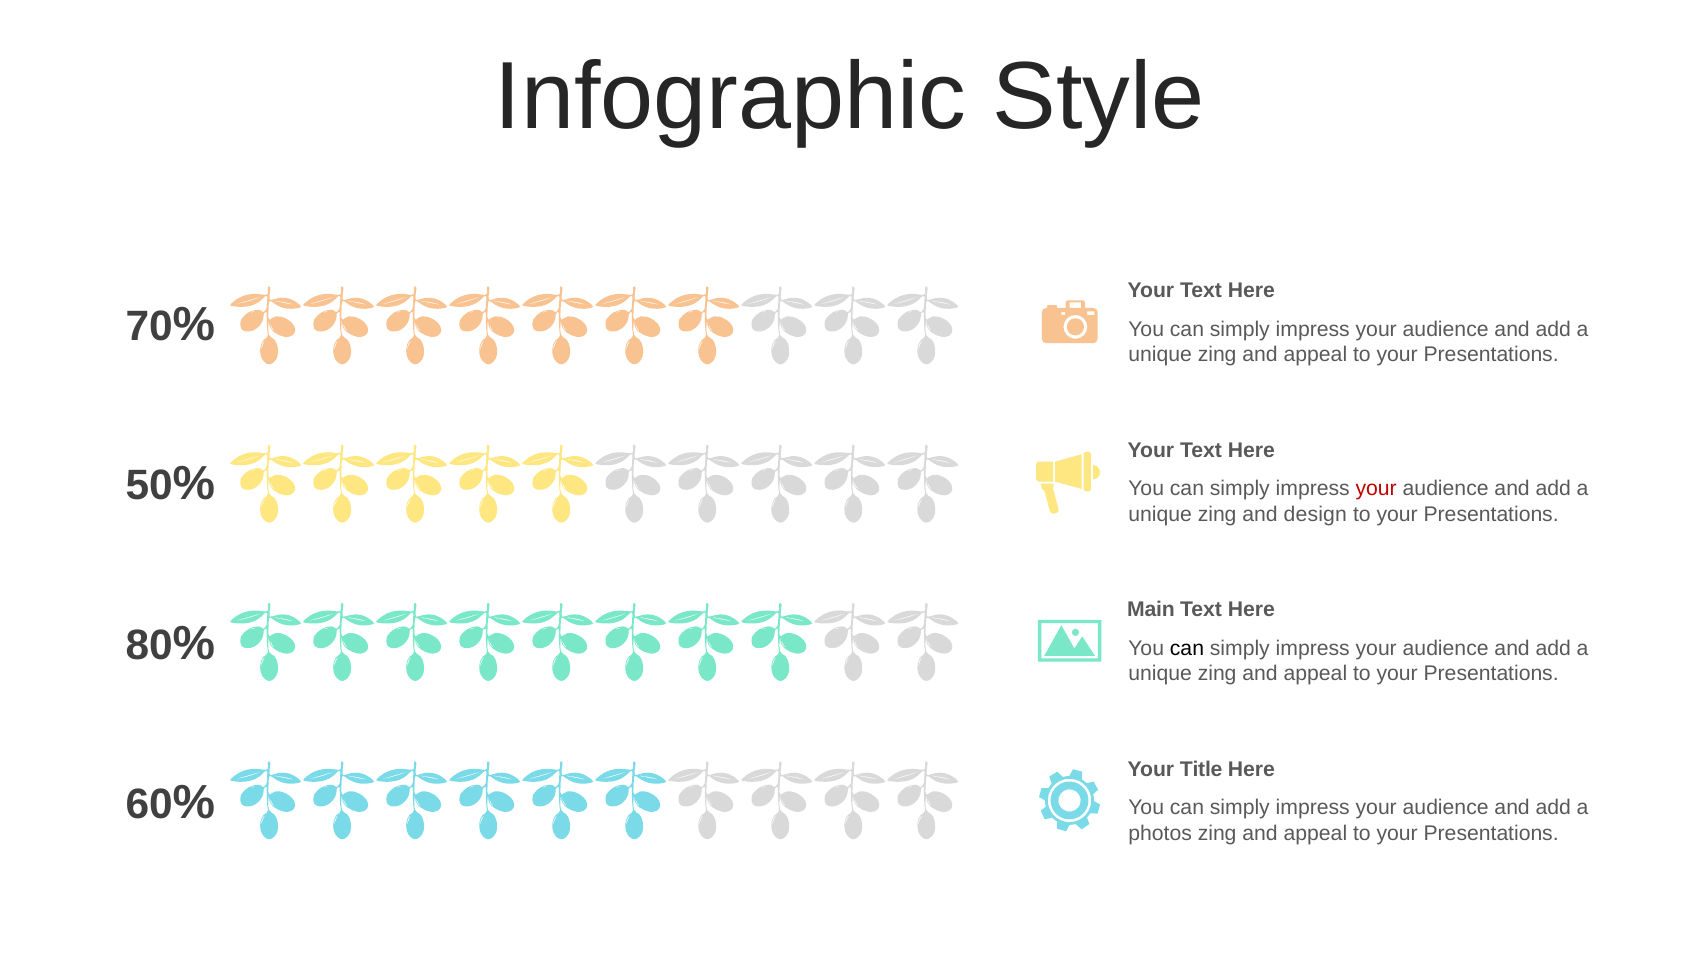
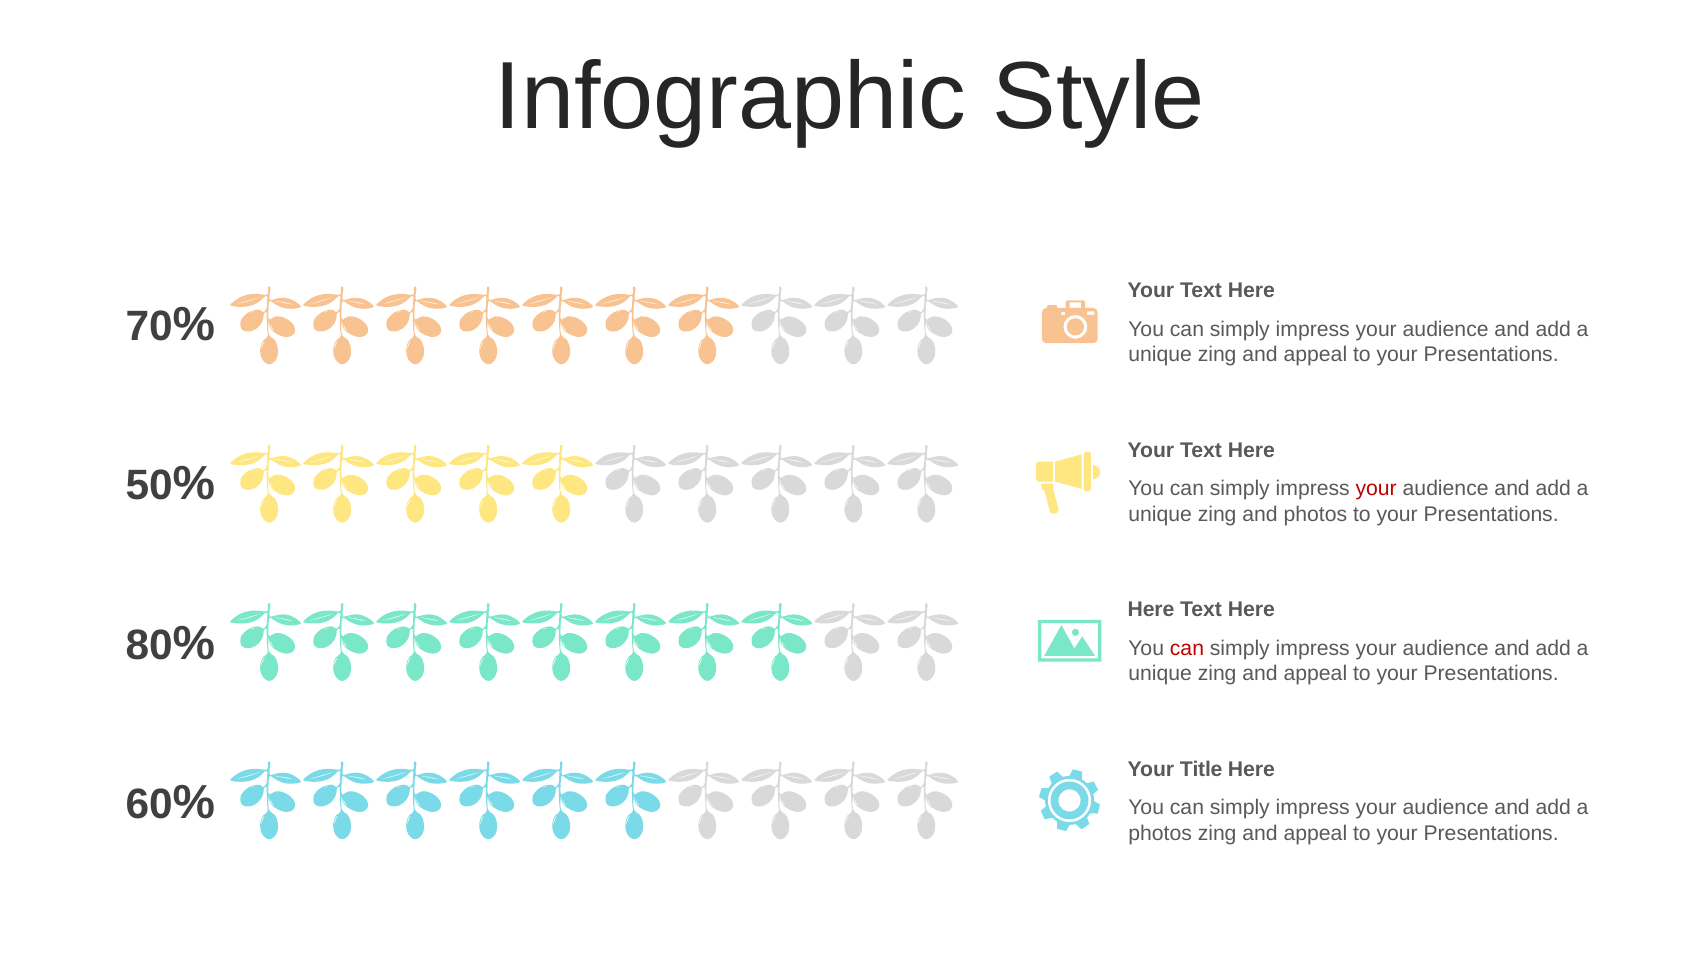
and design: design -> photos
Main at (1151, 610): Main -> Here
can at (1187, 648) colour: black -> red
